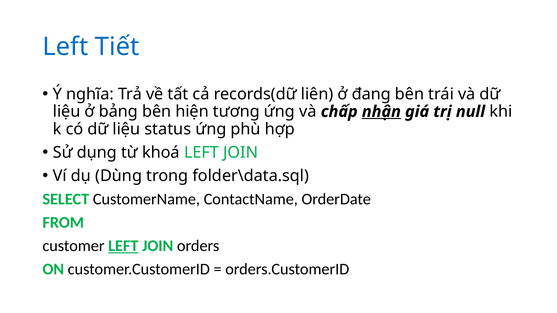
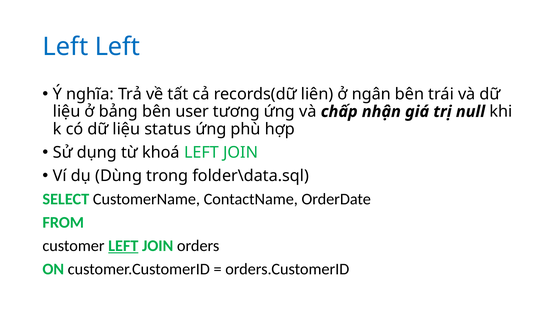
Left Tiết: Tiết -> Left
đang: đang -> ngân
hiện: hiện -> user
nhận underline: present -> none
